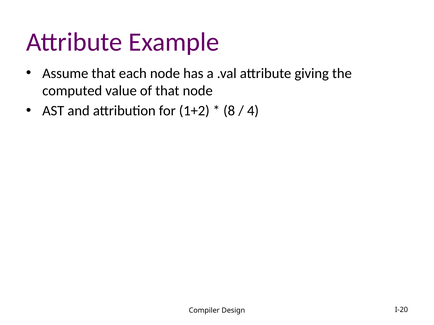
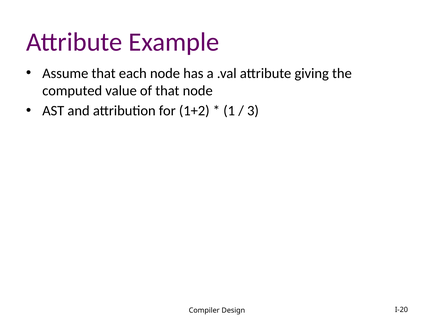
8: 8 -> 1
4: 4 -> 3
